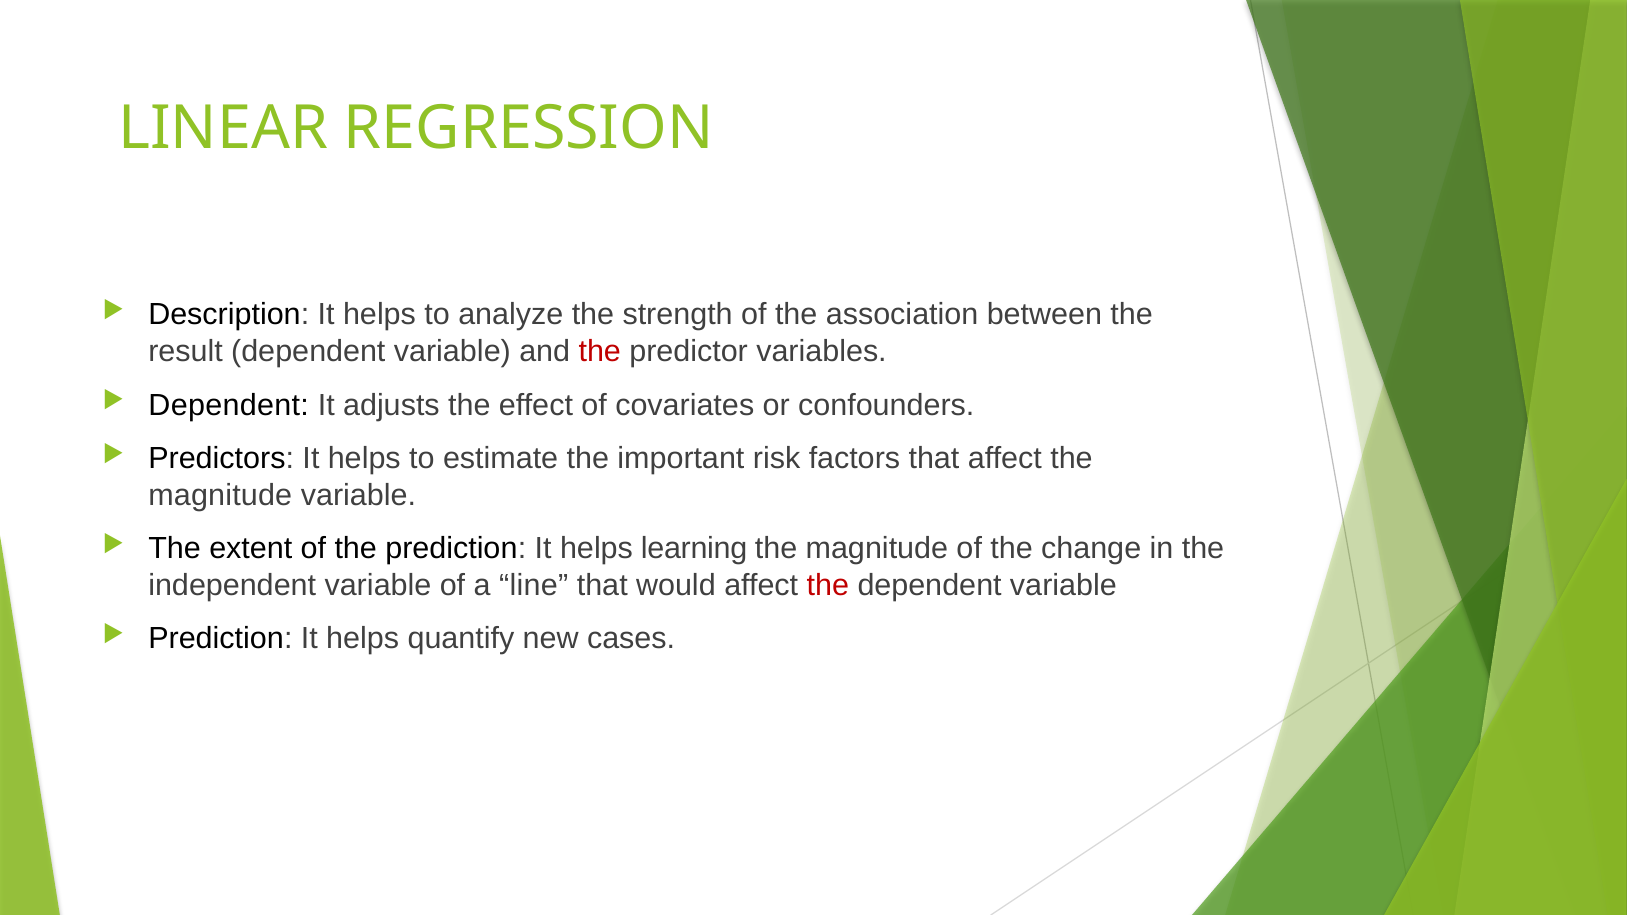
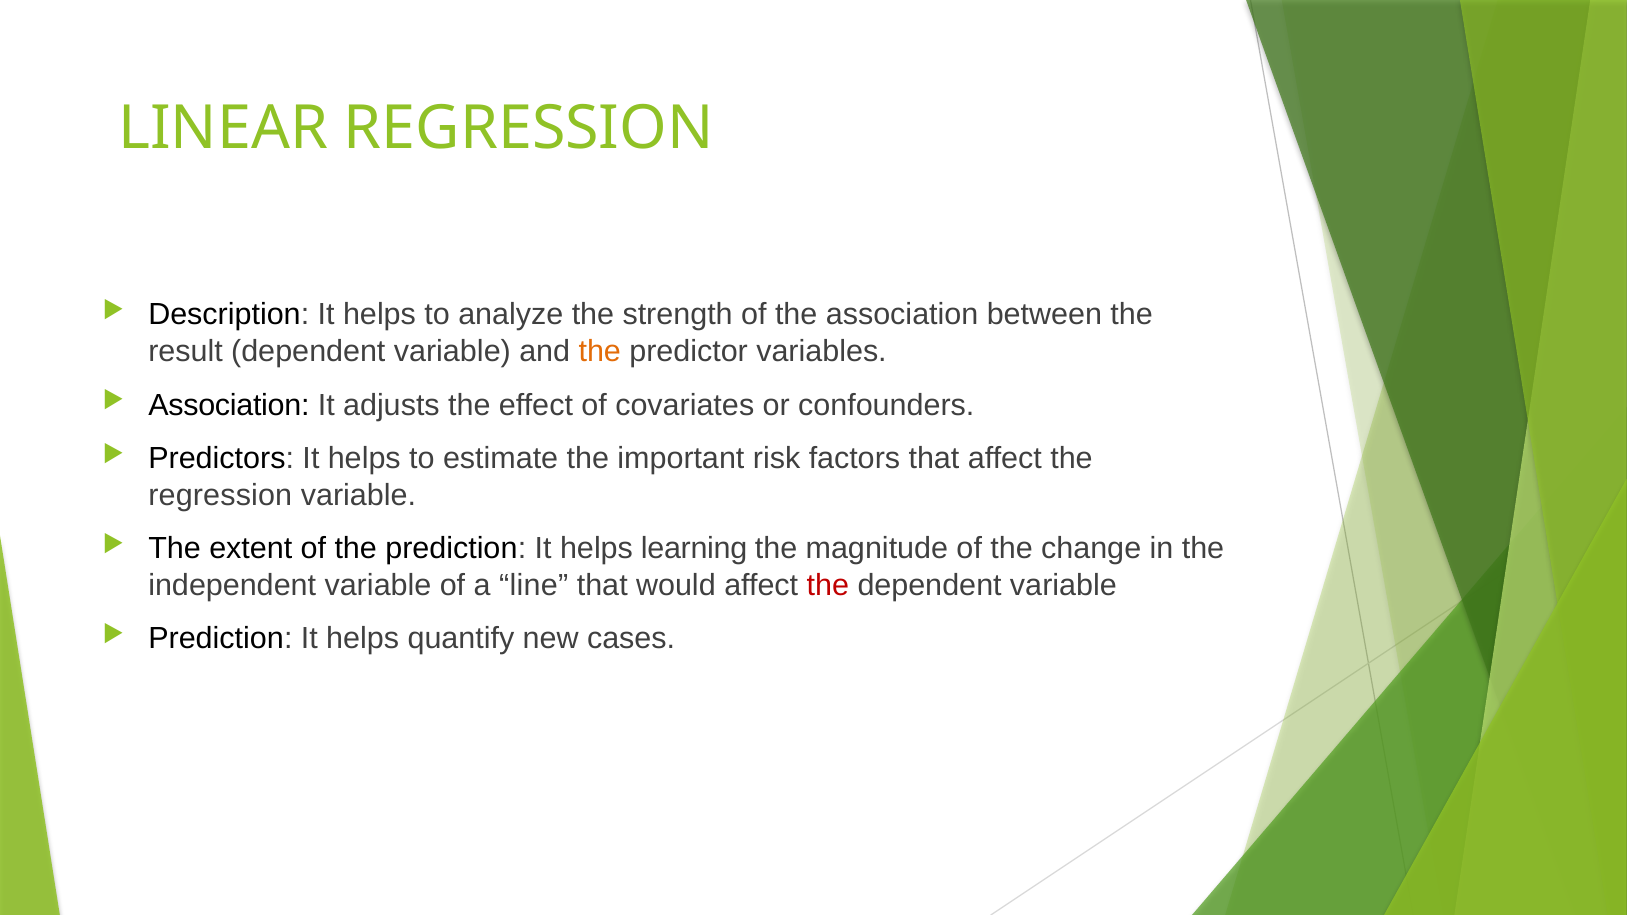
the at (600, 351) colour: red -> orange
Dependent at (229, 405): Dependent -> Association
magnitude at (220, 495): magnitude -> regression
